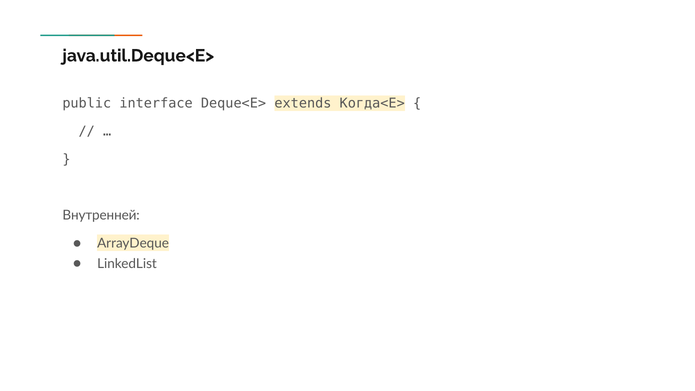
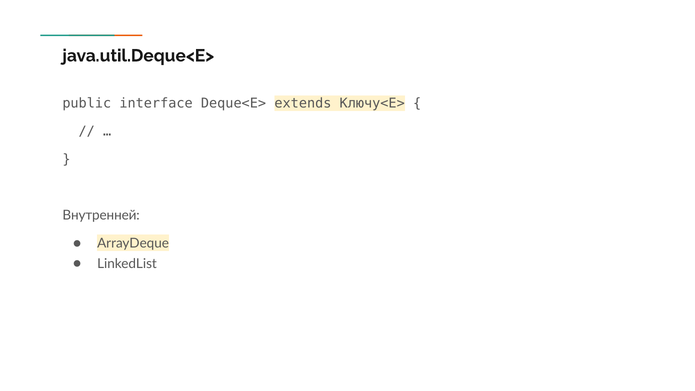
Когда<E>: Когда<E> -> Ключу<E>
